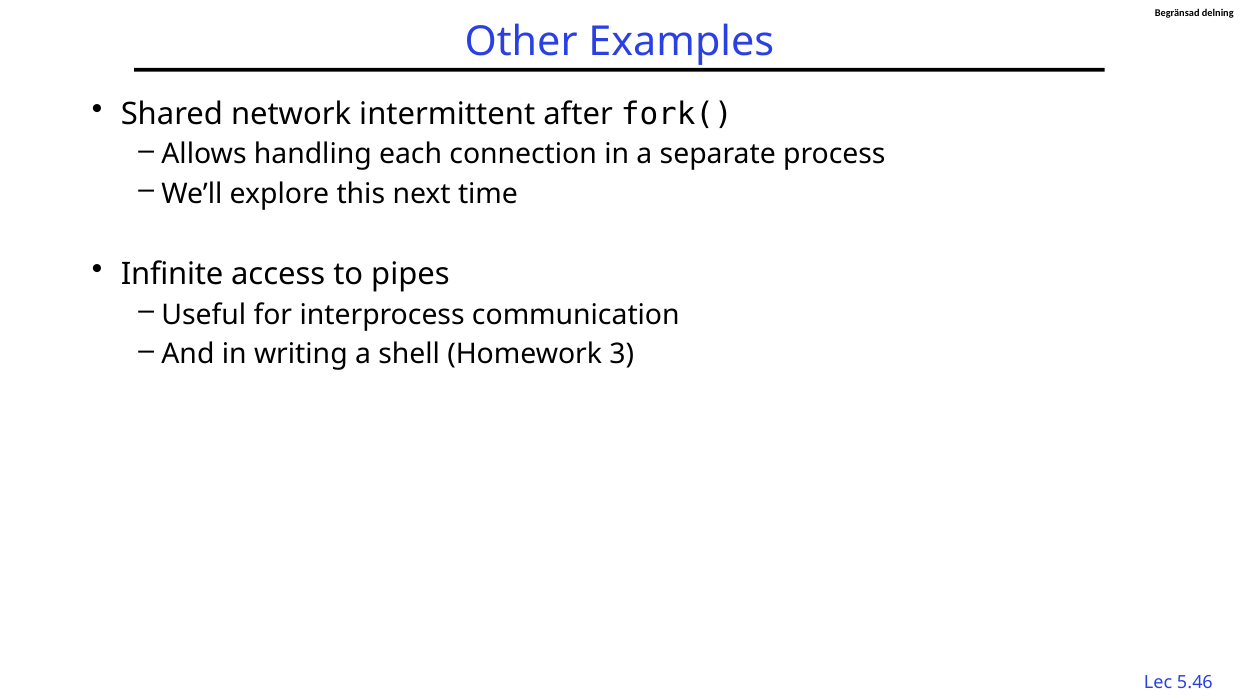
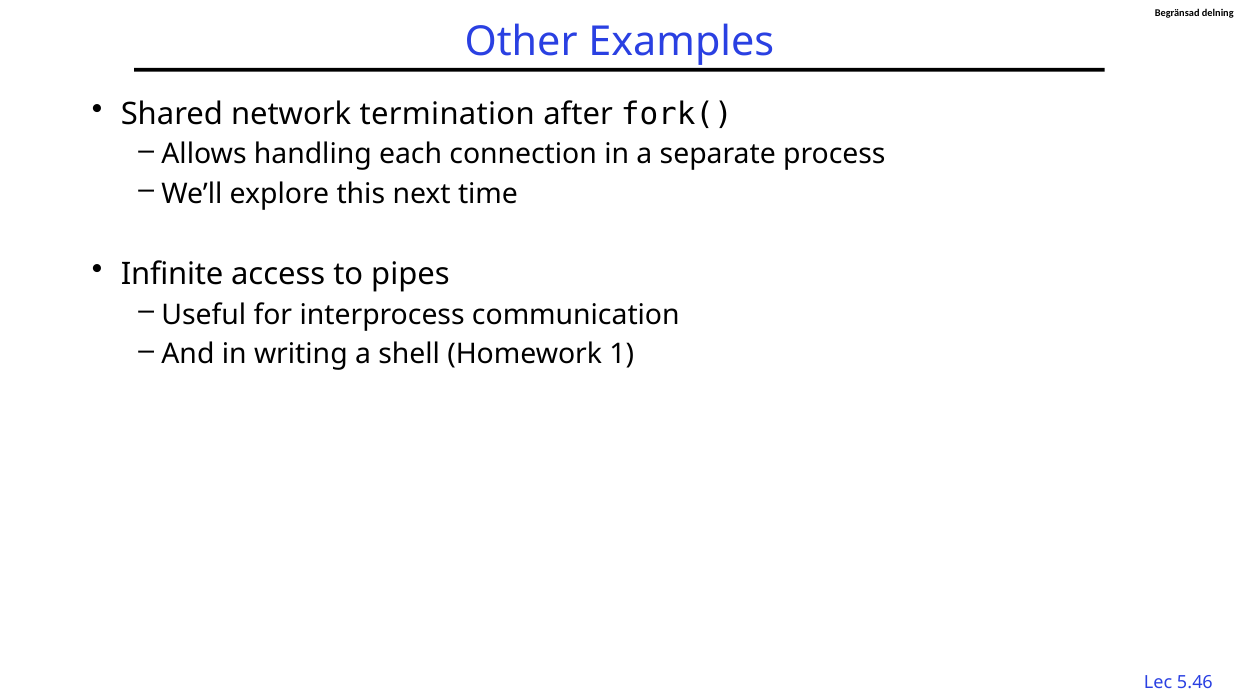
intermittent: intermittent -> termination
3: 3 -> 1
